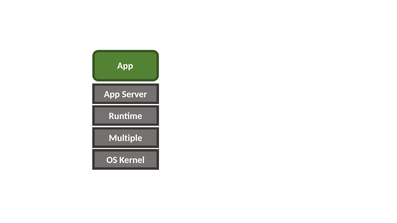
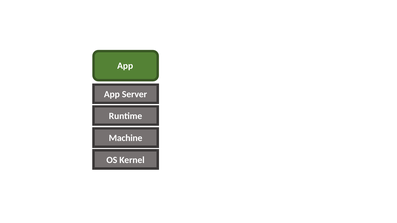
Multiple: Multiple -> Machine
